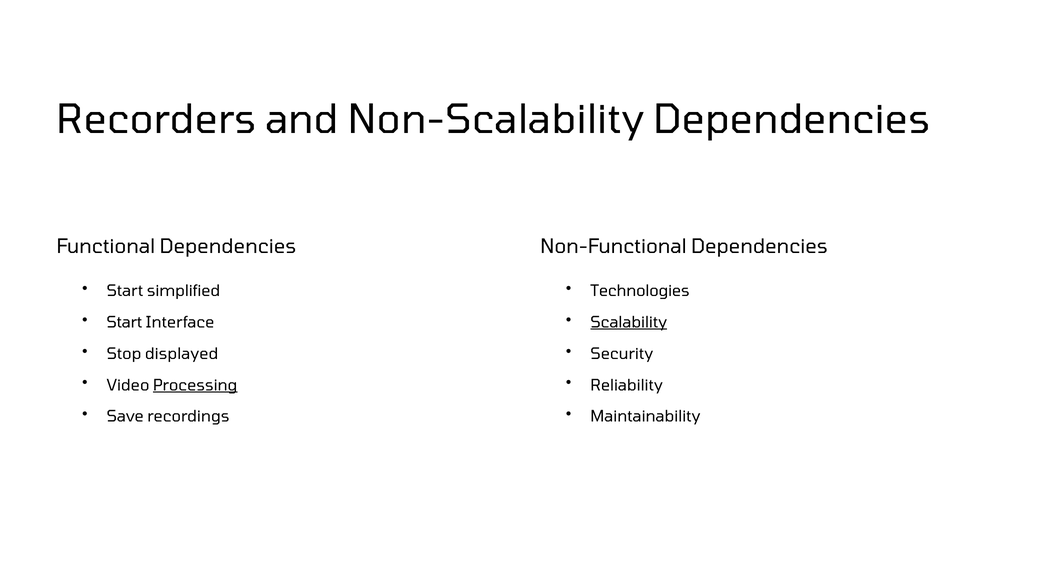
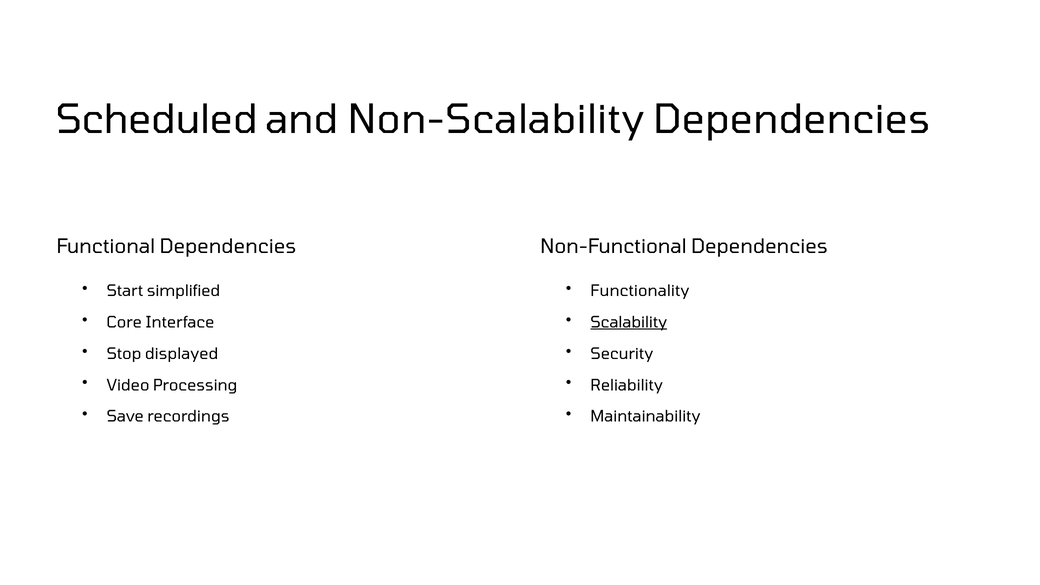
Recorders: Recorders -> Scheduled
Technologies: Technologies -> Functionality
Start at (124, 322): Start -> Core
Processing underline: present -> none
